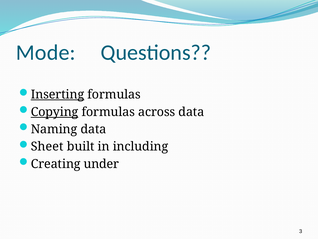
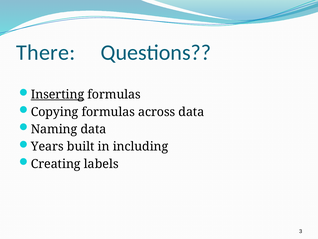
Mode: Mode -> There
Copying underline: present -> none
Sheet: Sheet -> Years
under: under -> labels
